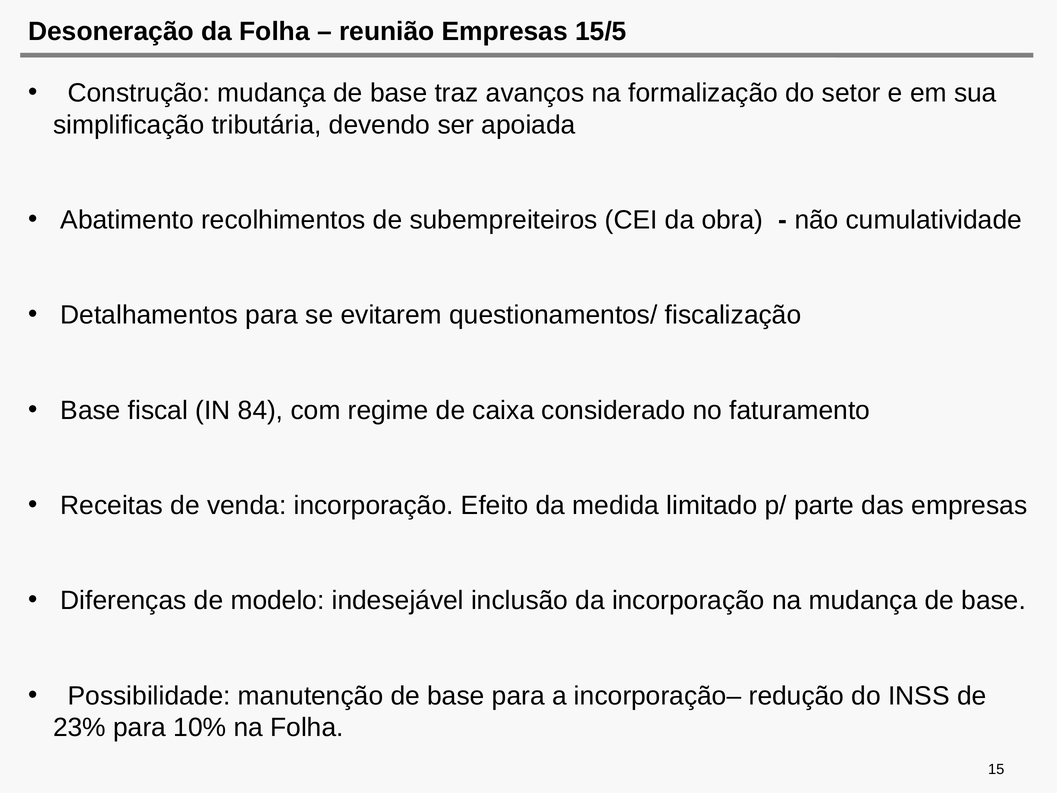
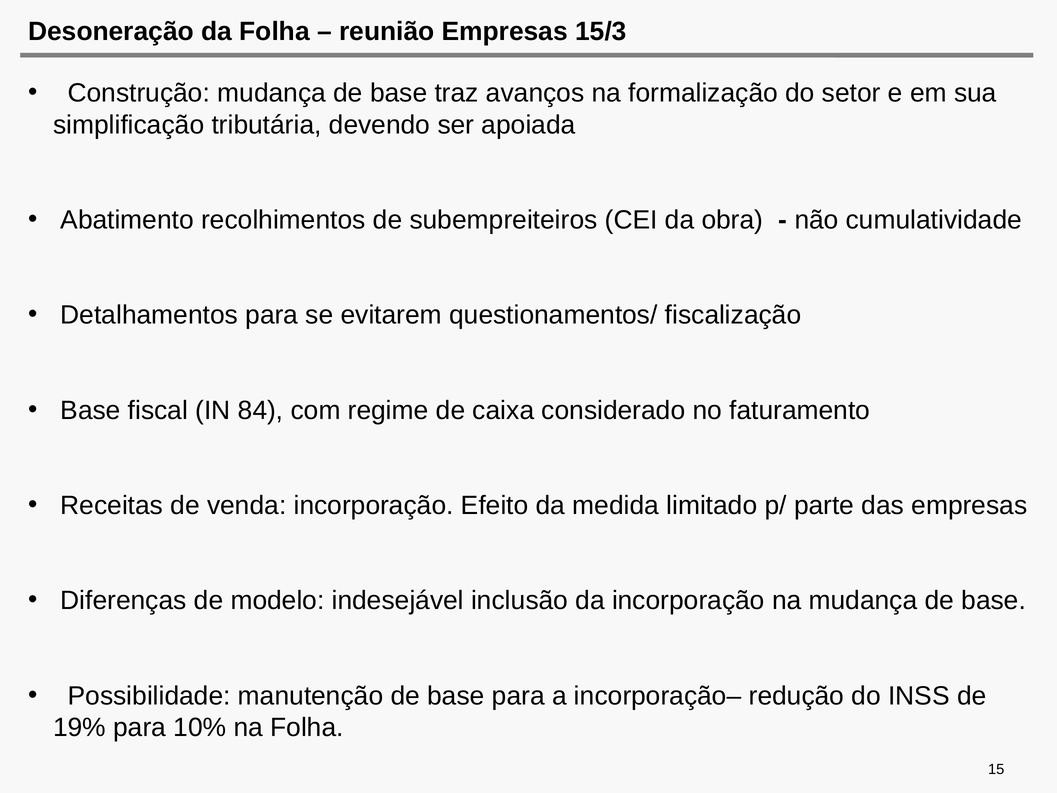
15/5: 15/5 -> 15/3
23%: 23% -> 19%
